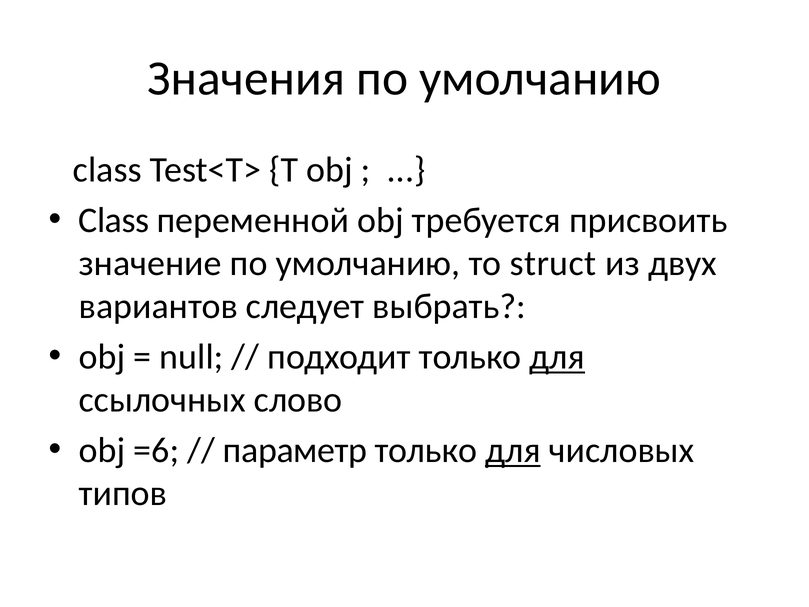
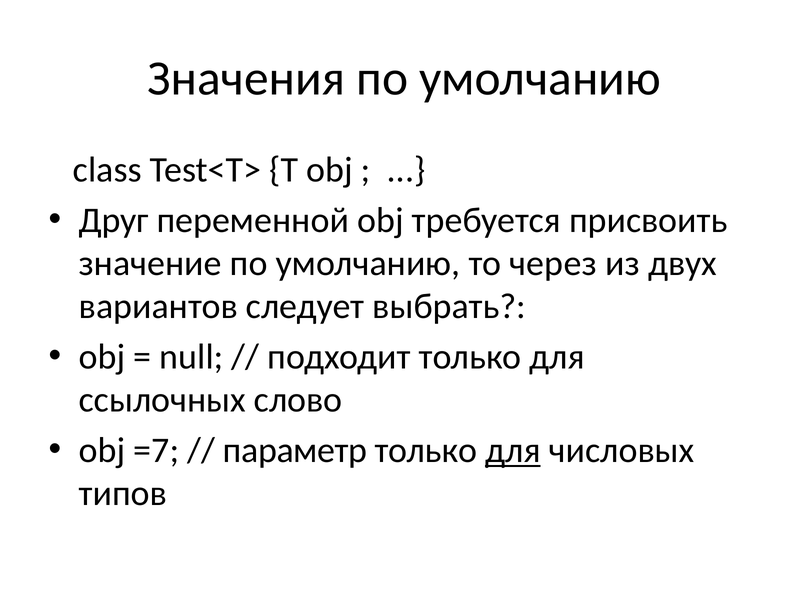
Class at (114, 220): Class -> Друг
struct: struct -> через
для at (557, 357) underline: present -> none
=6: =6 -> =7
